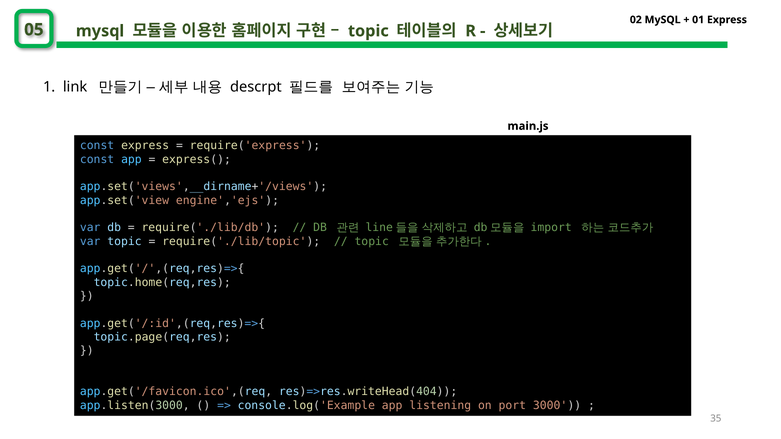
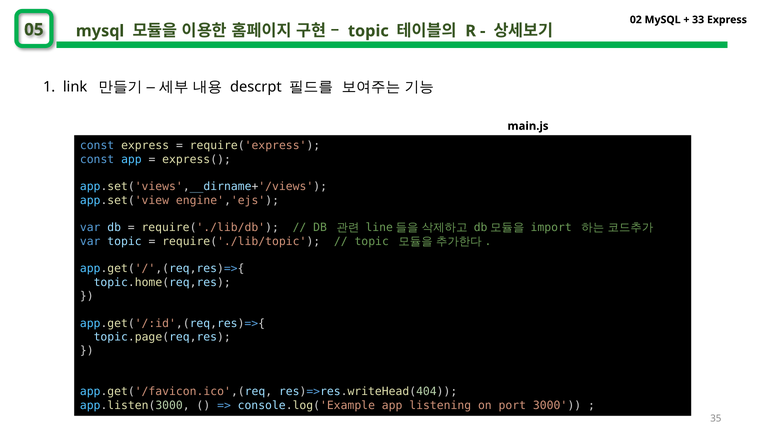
01: 01 -> 33
